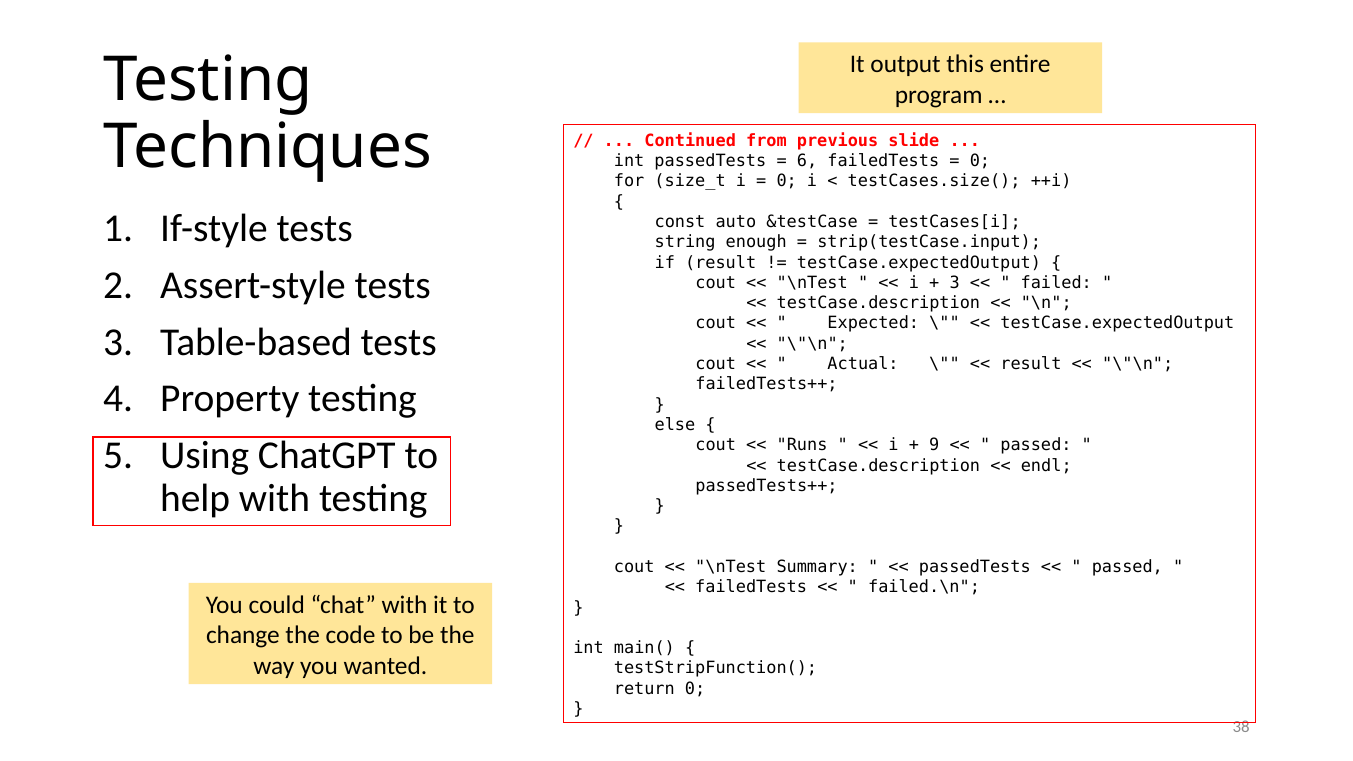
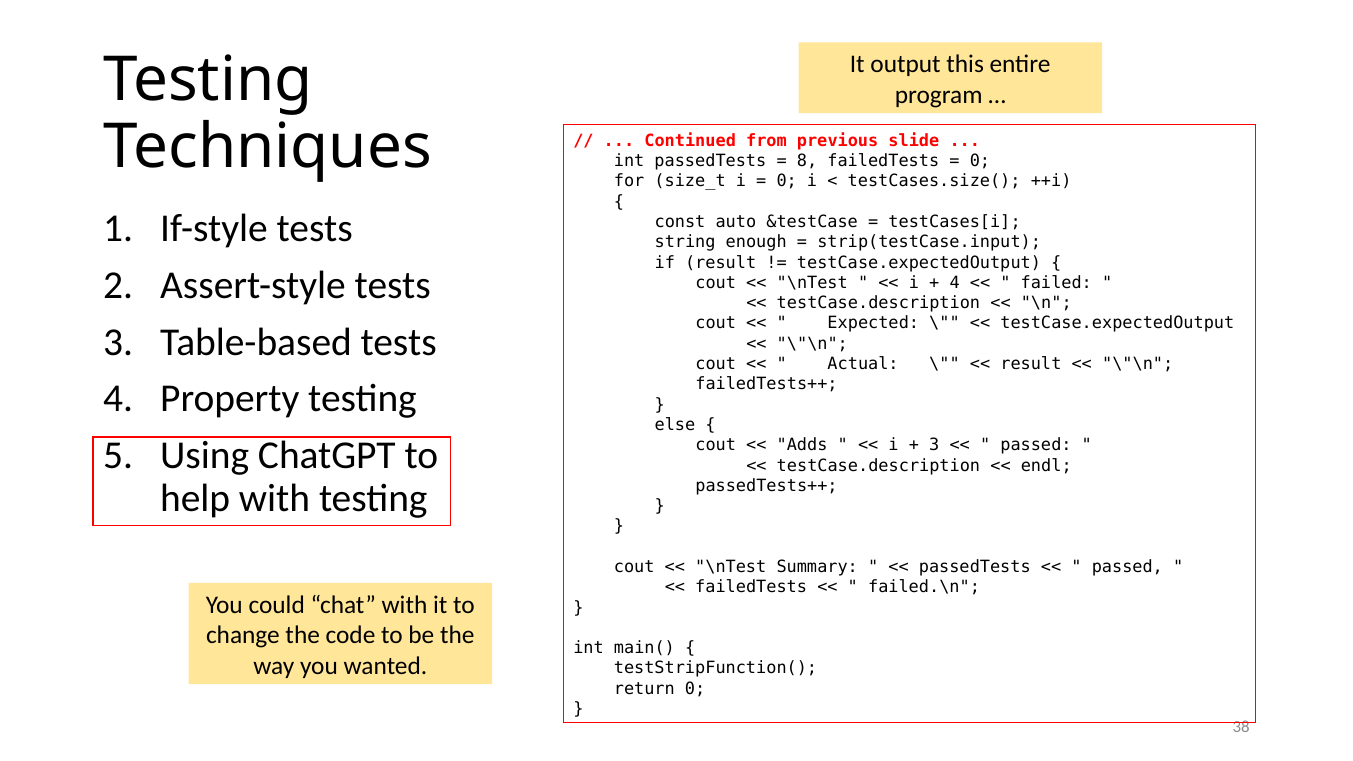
6: 6 -> 8
3 at (955, 283): 3 -> 4
Runs: Runs -> Adds
9 at (934, 445): 9 -> 3
